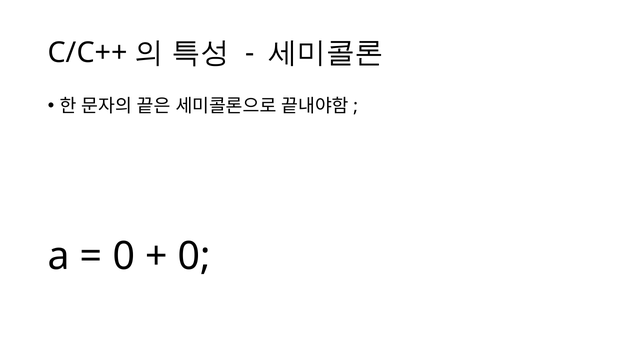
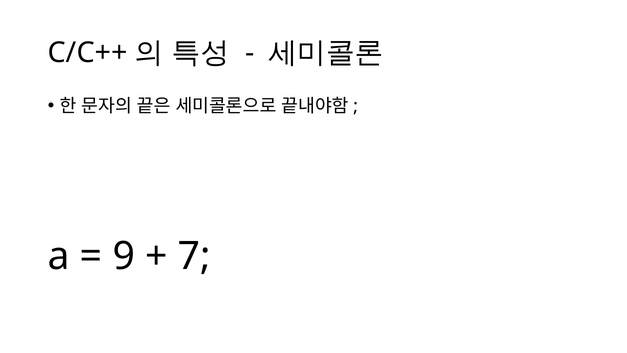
0 at (124, 256): 0 -> 9
0 at (194, 256): 0 -> 7
